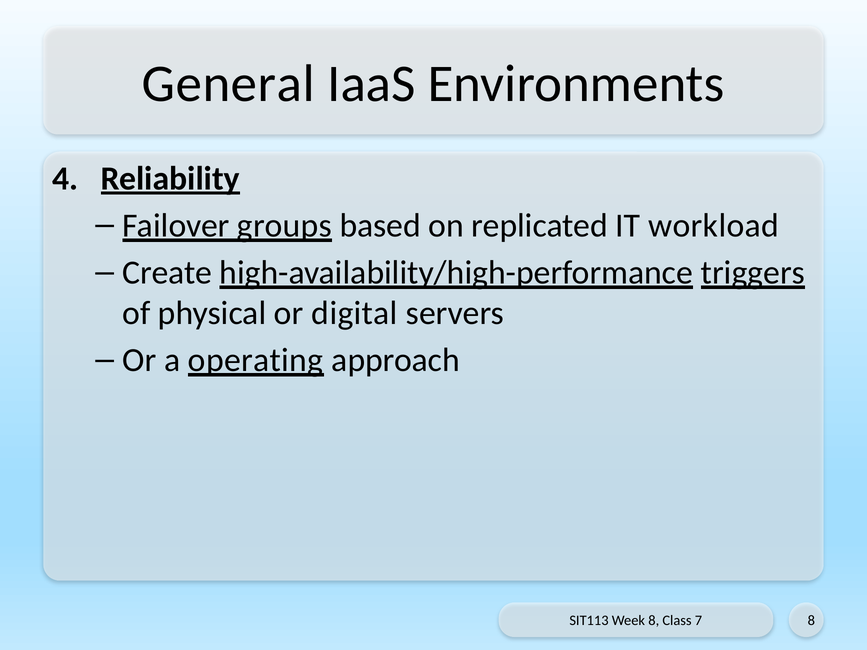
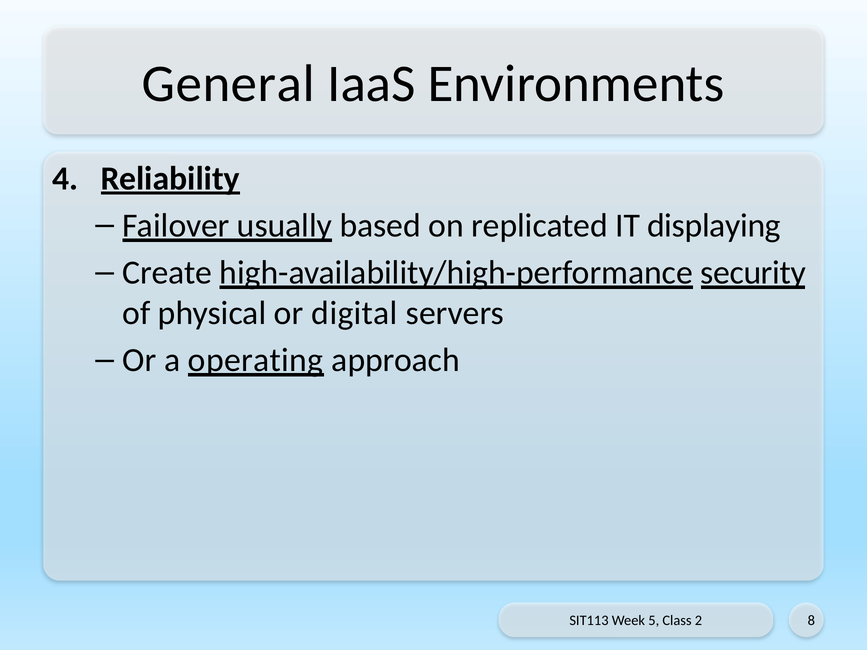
groups: groups -> usually
workload: workload -> displaying
triggers: triggers -> security
Week 8: 8 -> 5
7: 7 -> 2
